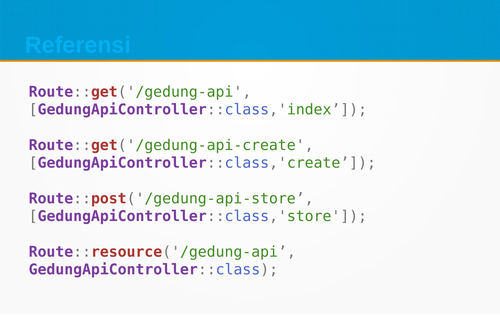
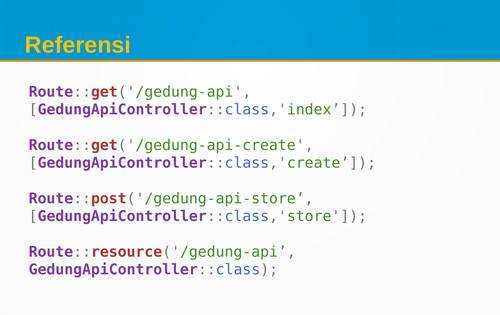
Referensi colour: light blue -> yellow
